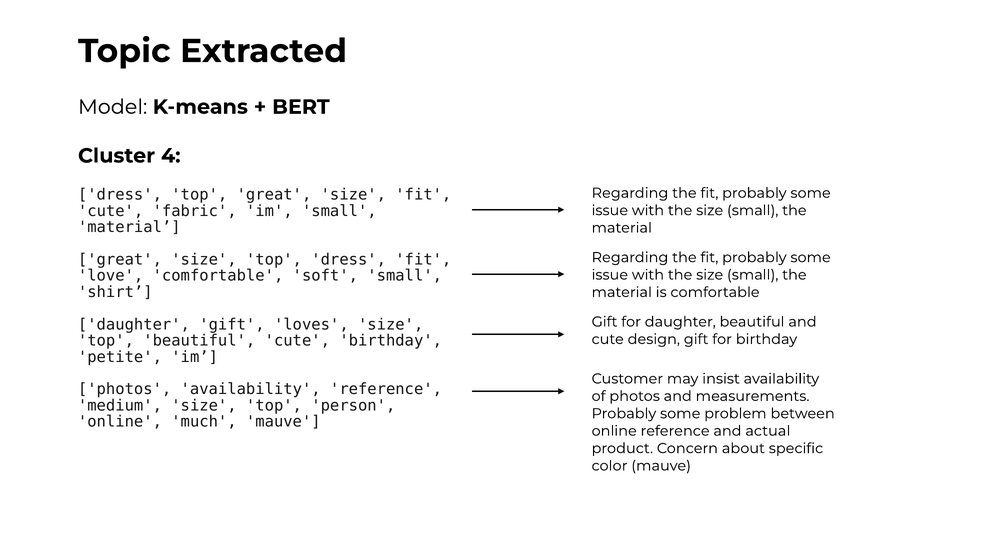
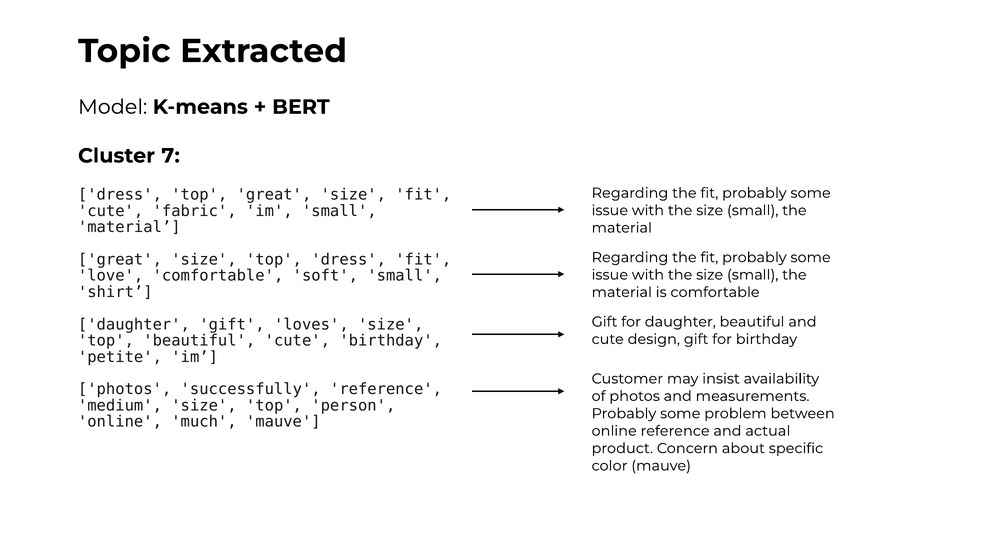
4: 4 -> 7
photos availability: availability -> successfully
